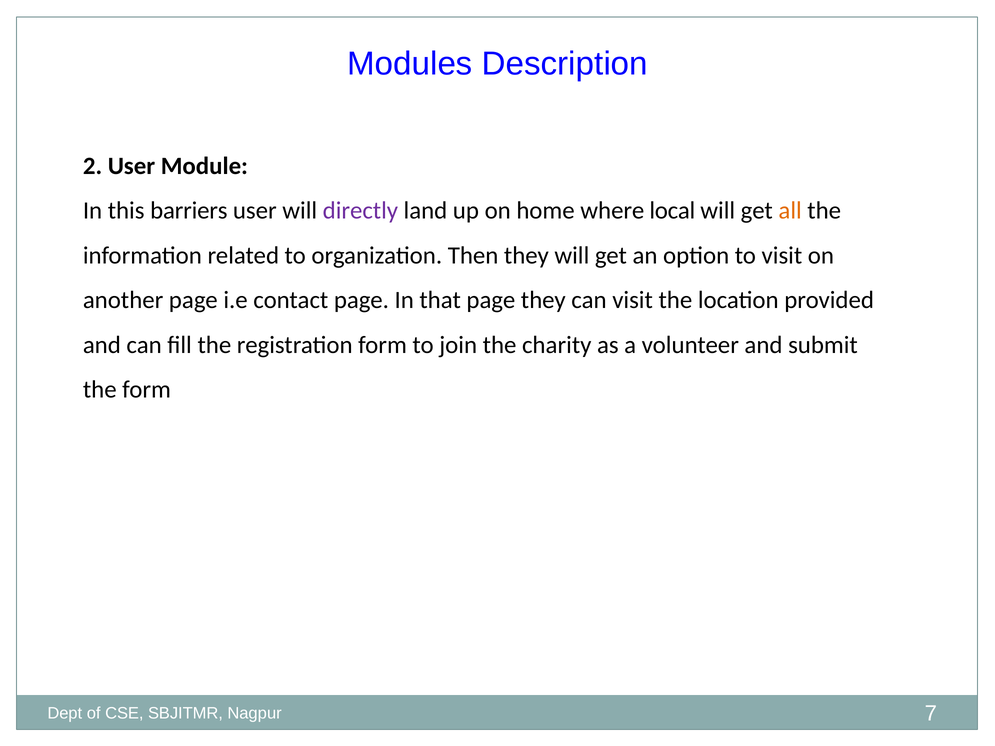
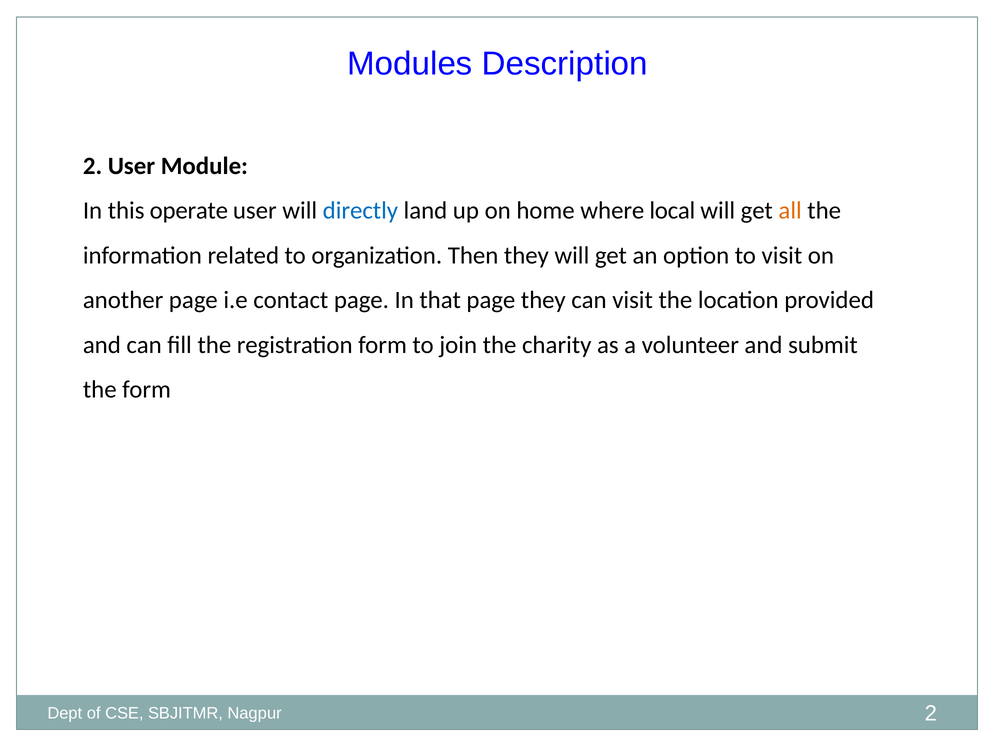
barriers: barriers -> operate
directly colour: purple -> blue
Nagpur 7: 7 -> 2
